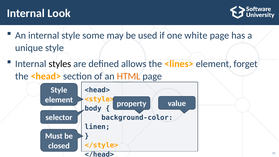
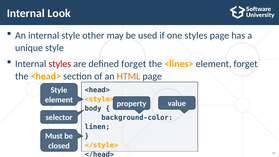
some: some -> other
one white: white -> styles
styles at (60, 64) colour: black -> red
defined allows: allows -> forget
